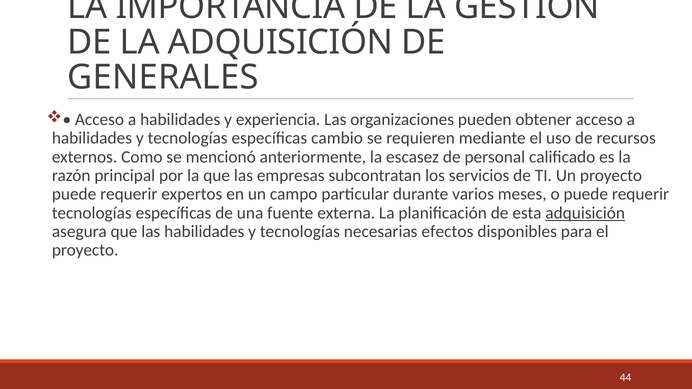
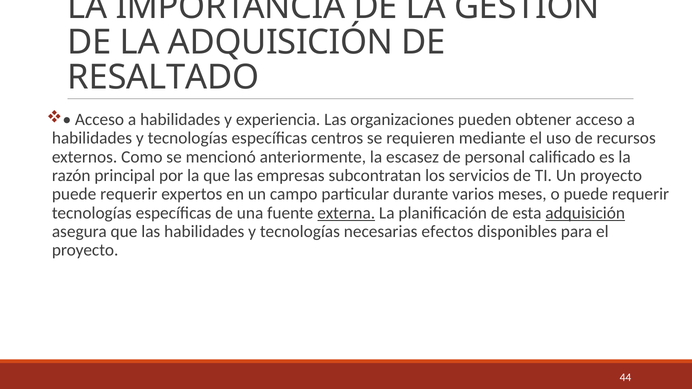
GENERALES: GENERALES -> RESALTADO
cambio: cambio -> centros
externa underline: none -> present
